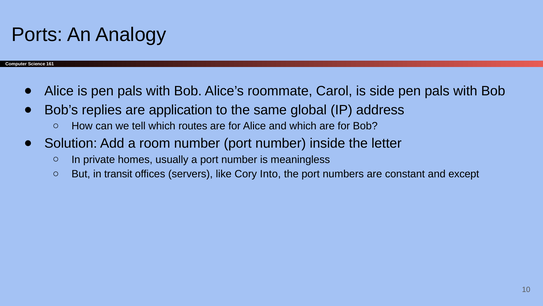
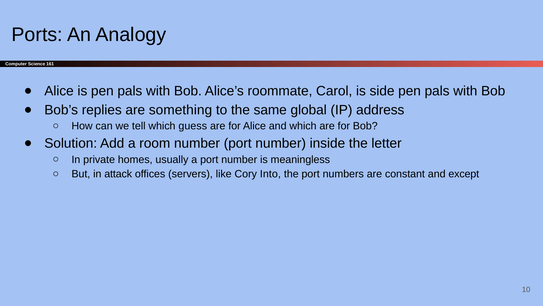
application: application -> something
routes: routes -> guess
transit: transit -> attack
